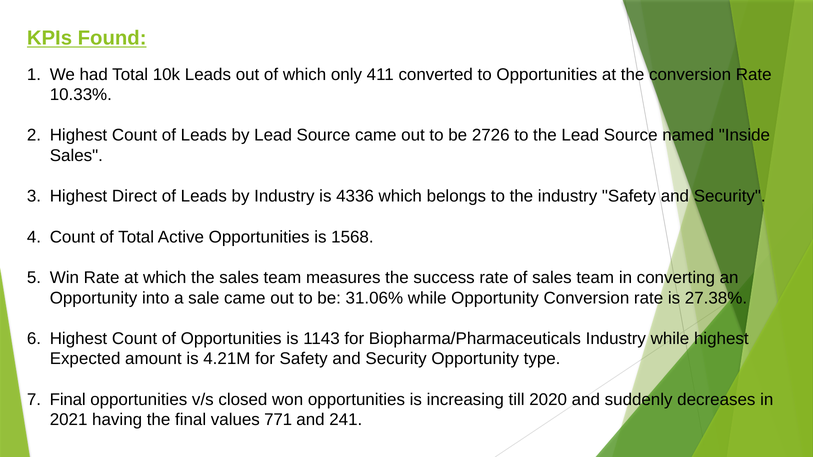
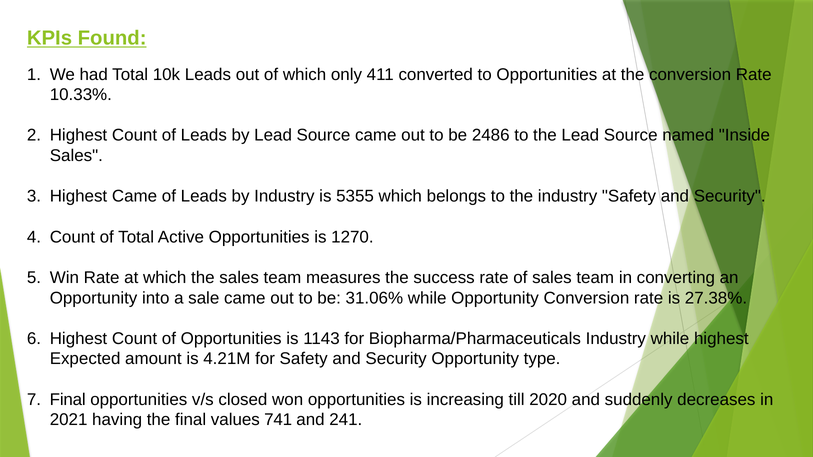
2726: 2726 -> 2486
Highest Direct: Direct -> Came
4336: 4336 -> 5355
1568: 1568 -> 1270
771: 771 -> 741
